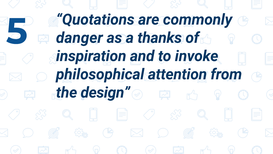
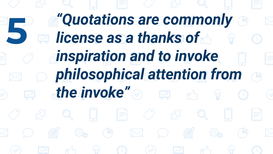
danger: danger -> license
the design: design -> invoke
